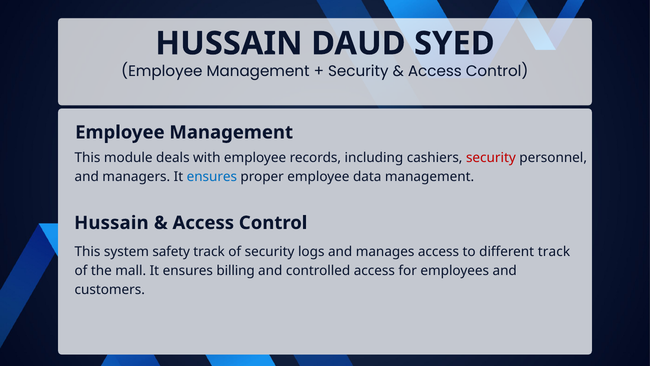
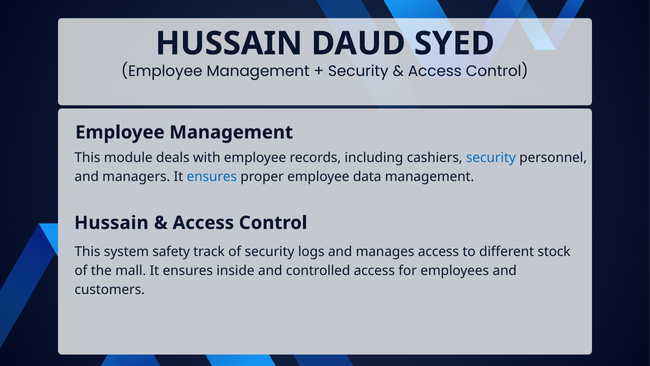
security at (491, 157) colour: red -> blue
different track: track -> stock
billing: billing -> inside
